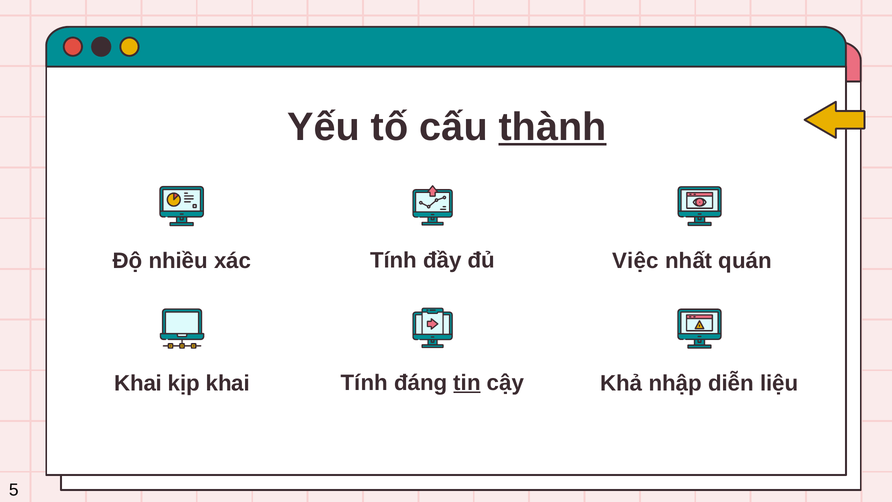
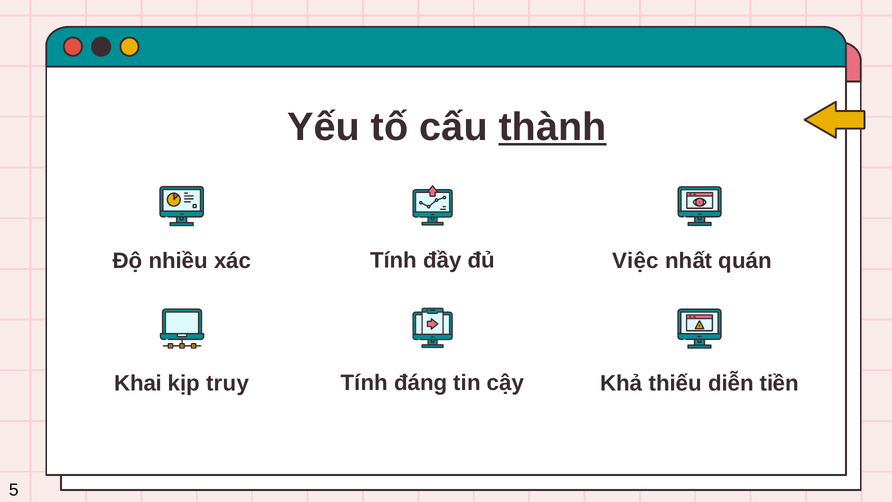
kịp khai: khai -> truy
tin underline: present -> none
nhập: nhập -> thiếu
liệu: liệu -> tiền
